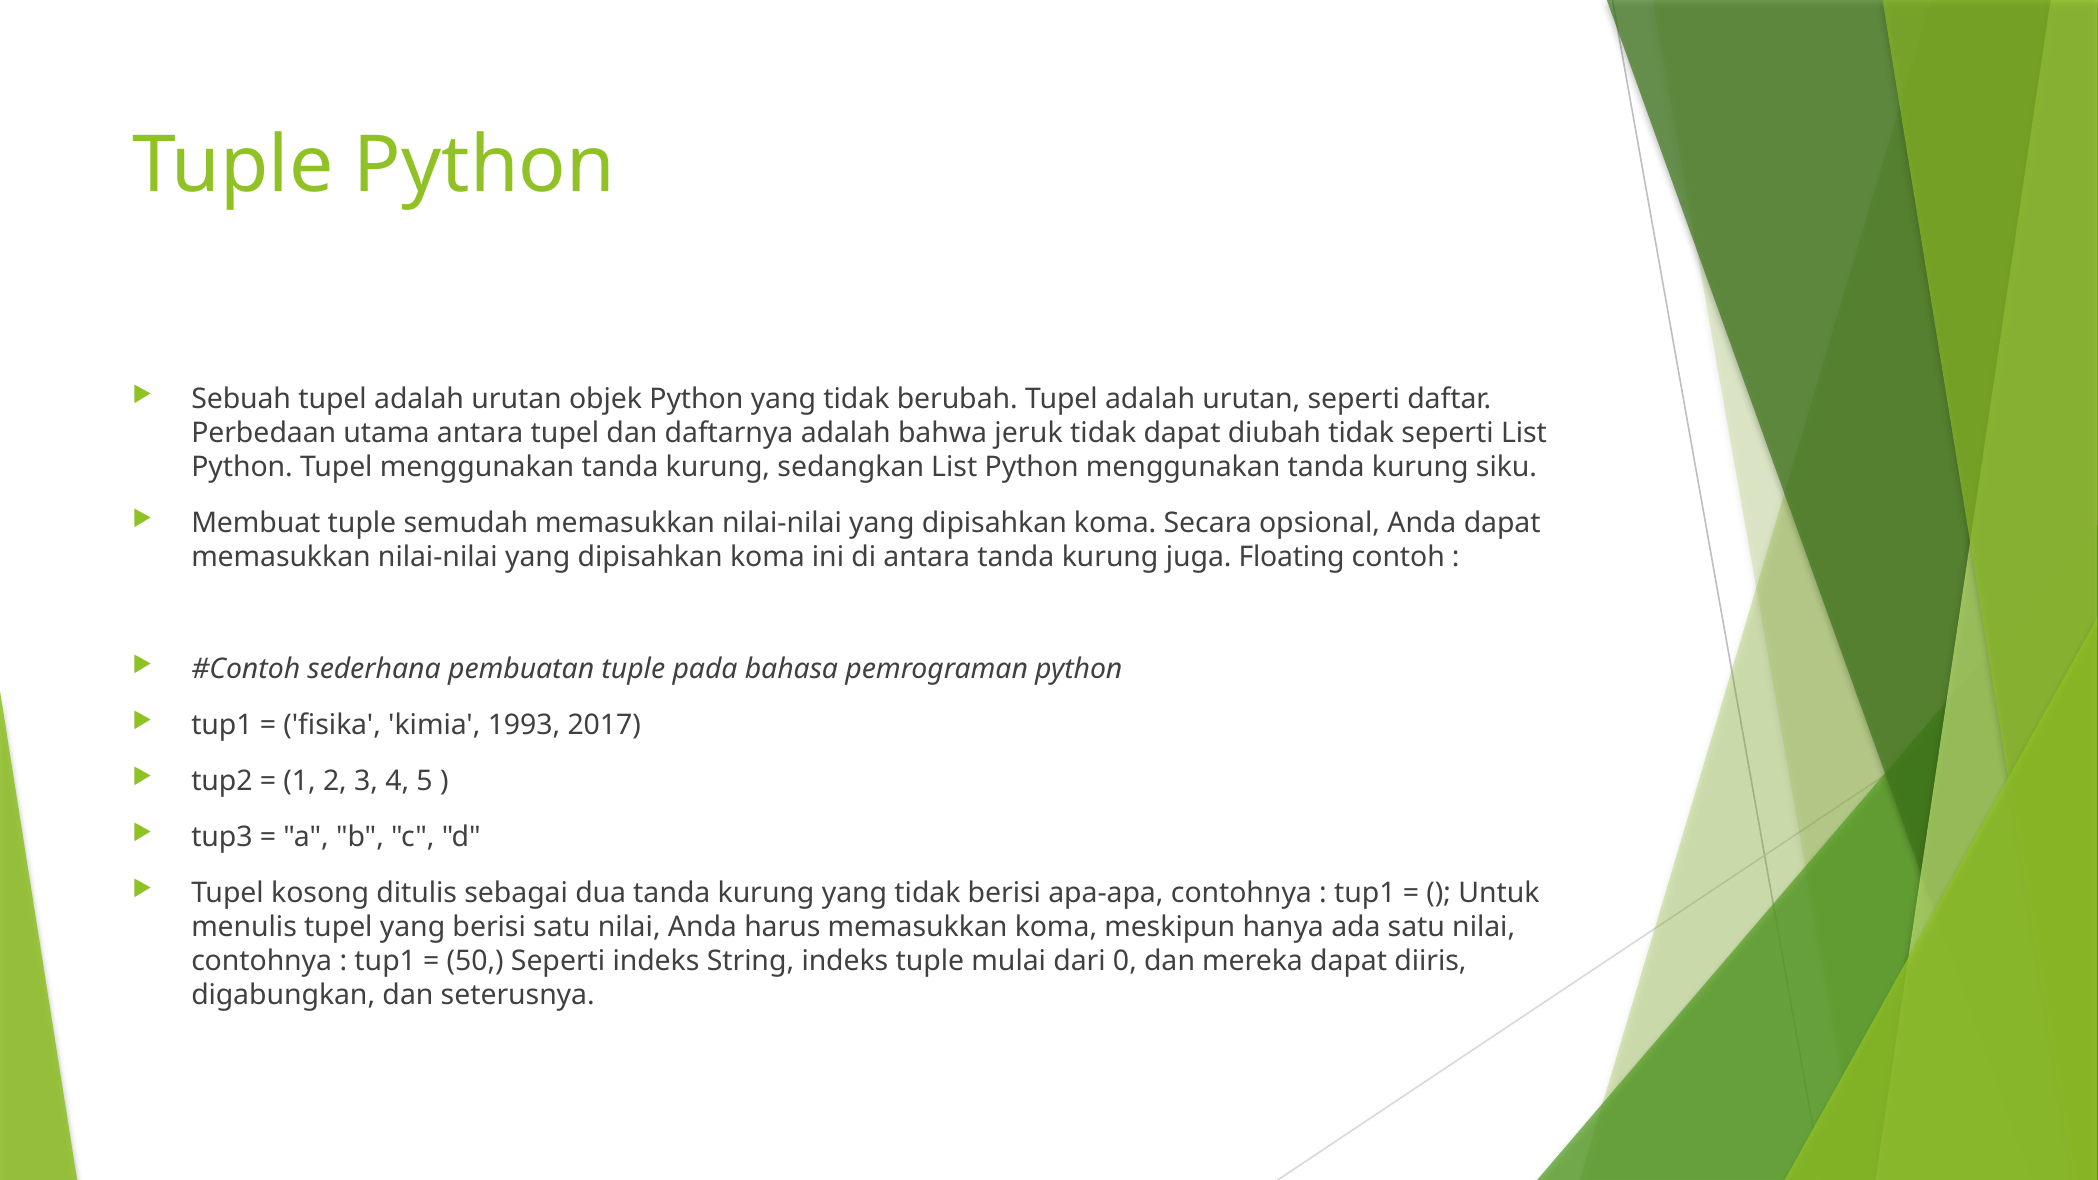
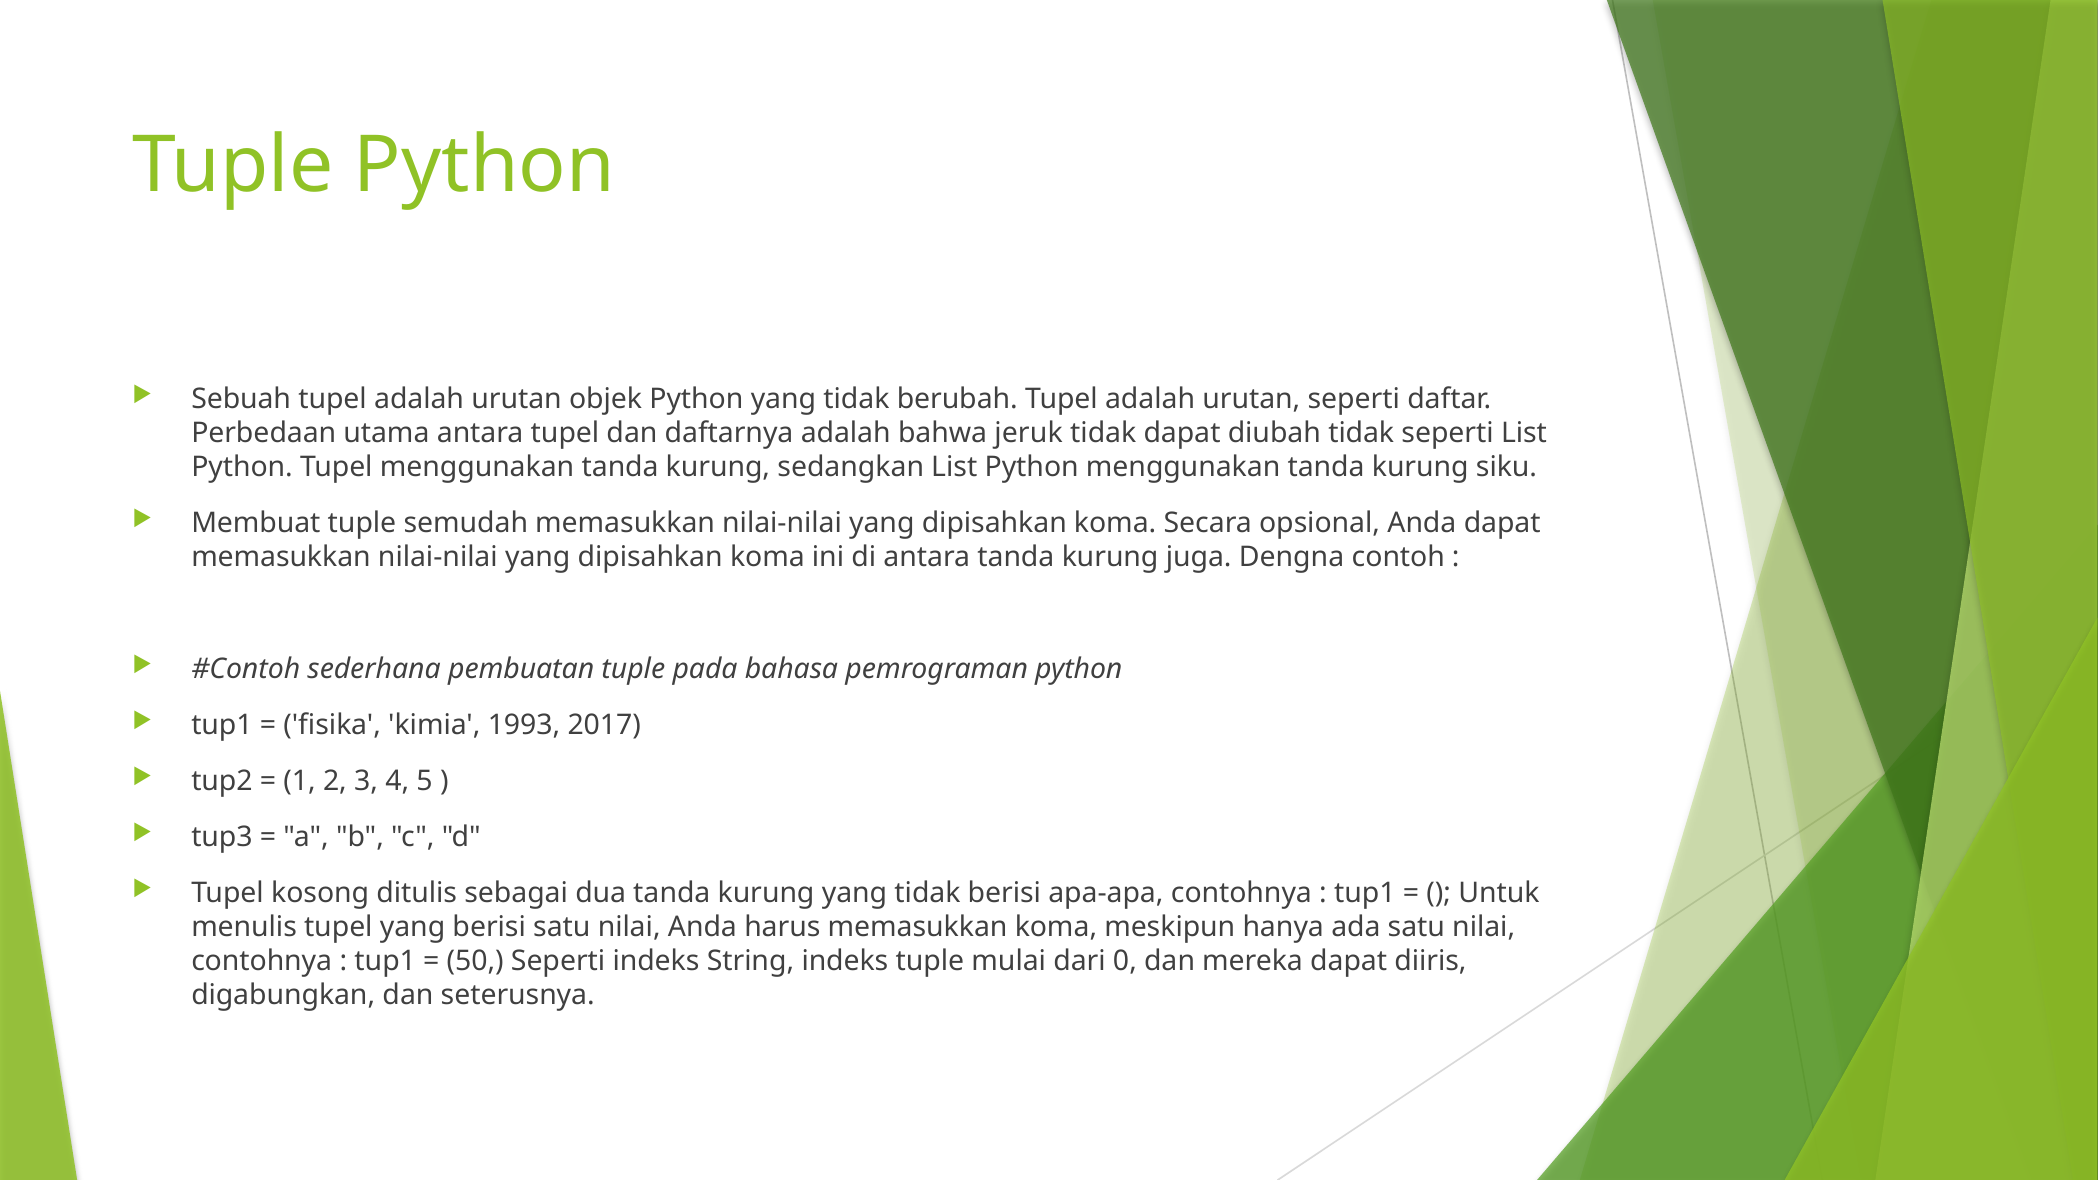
Floating: Floating -> Dengna
